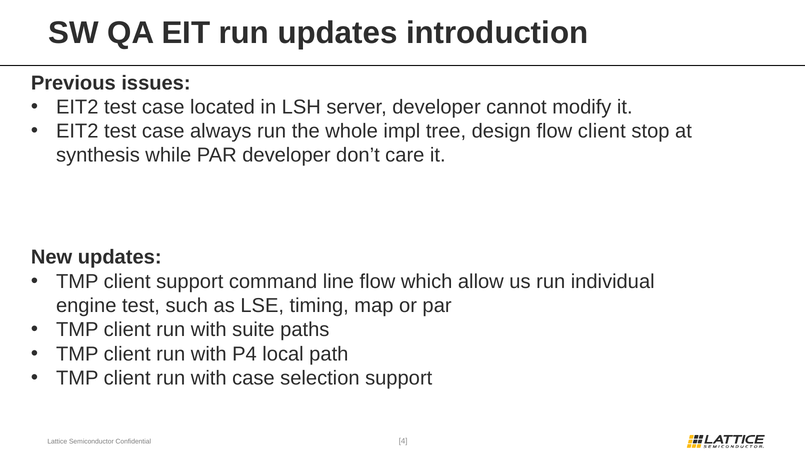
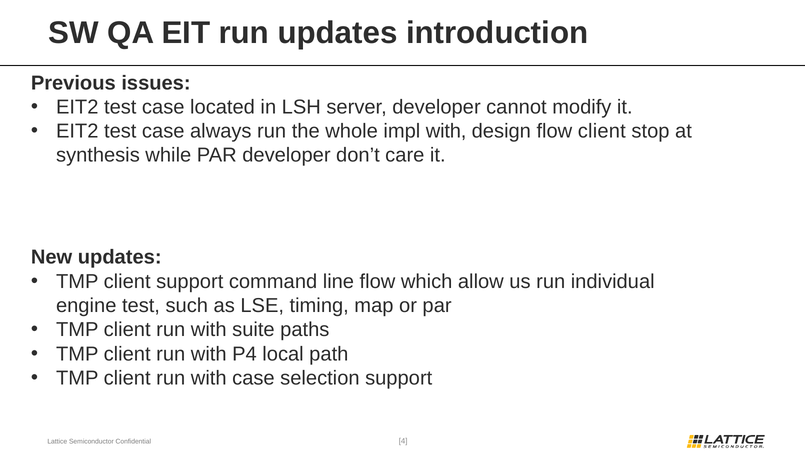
impl tree: tree -> with
